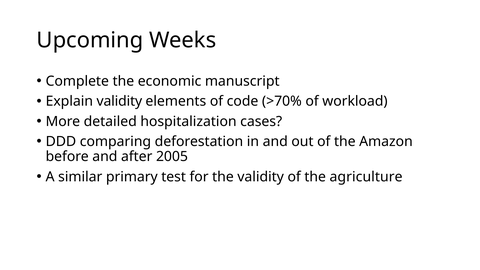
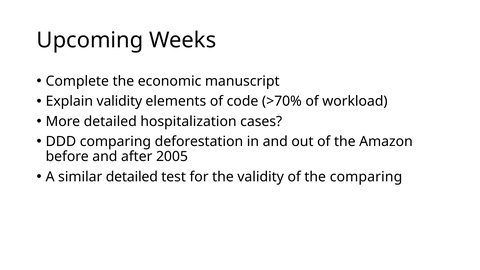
similar primary: primary -> detailed
the agriculture: agriculture -> comparing
